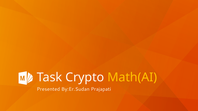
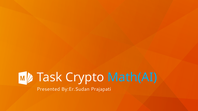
Math(AI colour: yellow -> light blue
